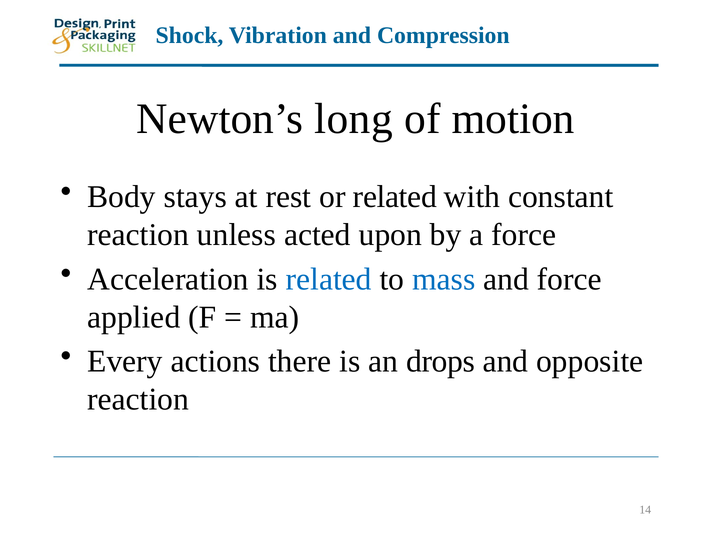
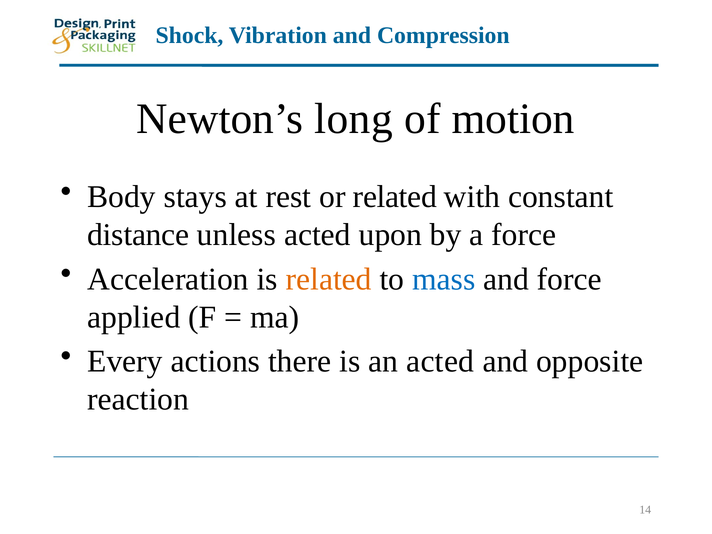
reaction at (138, 235): reaction -> distance
related at (329, 279) colour: blue -> orange
an drops: drops -> acted
